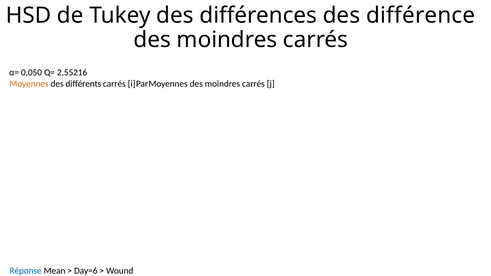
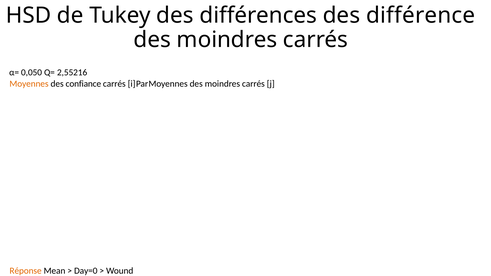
différents: différents -> confiance
Réponse colour: blue -> orange
Day=6: Day=6 -> Day=0
